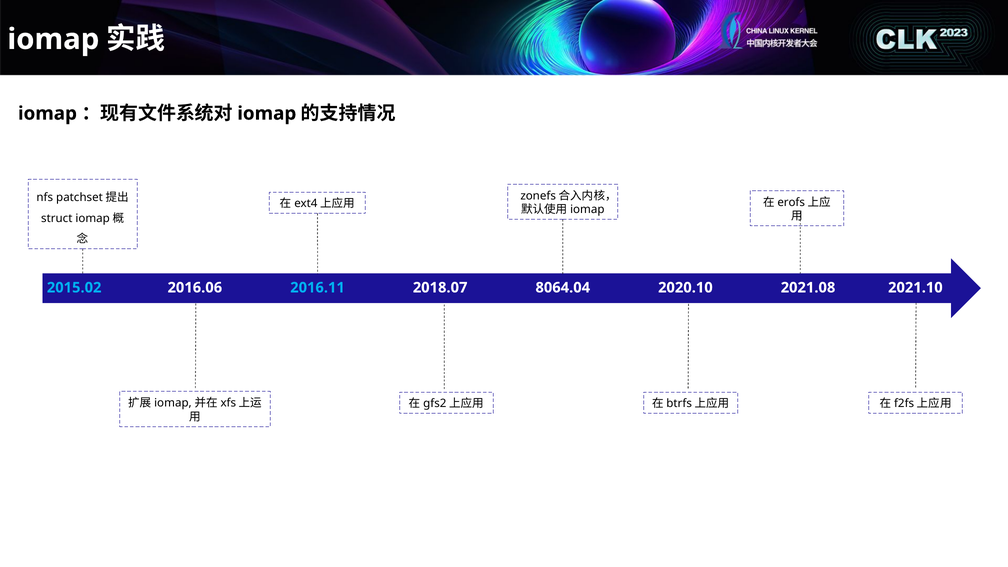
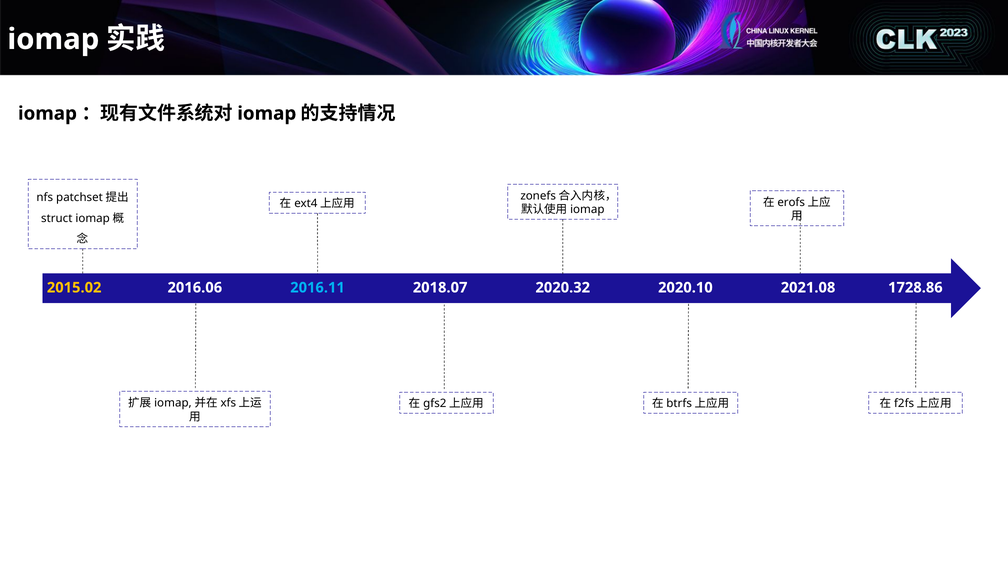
2015.02 colour: light blue -> yellow
8064.04: 8064.04 -> 2020.32
2021.10: 2021.10 -> 1728.86
